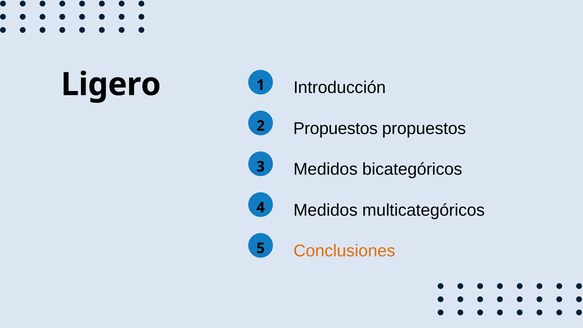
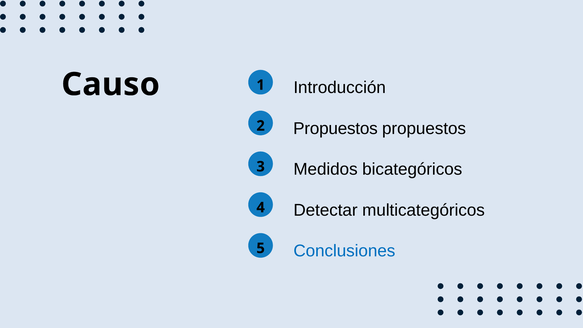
Ligero: Ligero -> Causo
Medidos at (326, 210): Medidos -> Detectar
Conclusiones colour: orange -> blue
